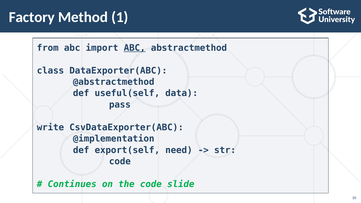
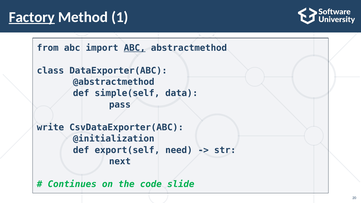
Factory underline: none -> present
useful(self: useful(self -> simple(self
@implementation: @implementation -> @initialization
code at (120, 161): code -> next
